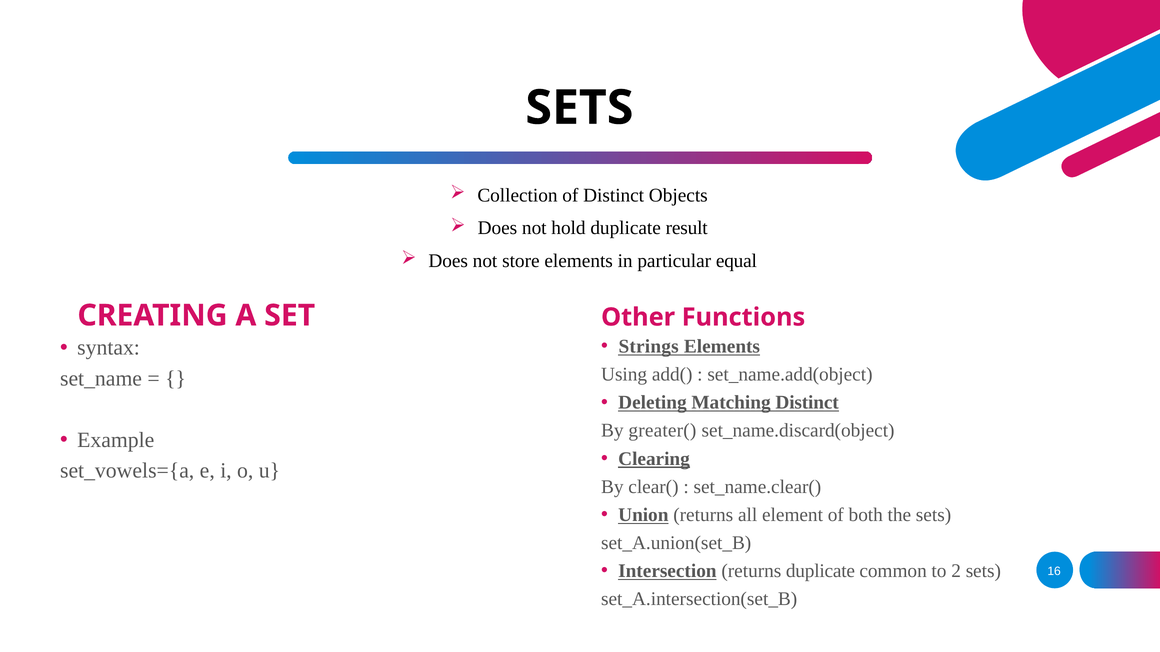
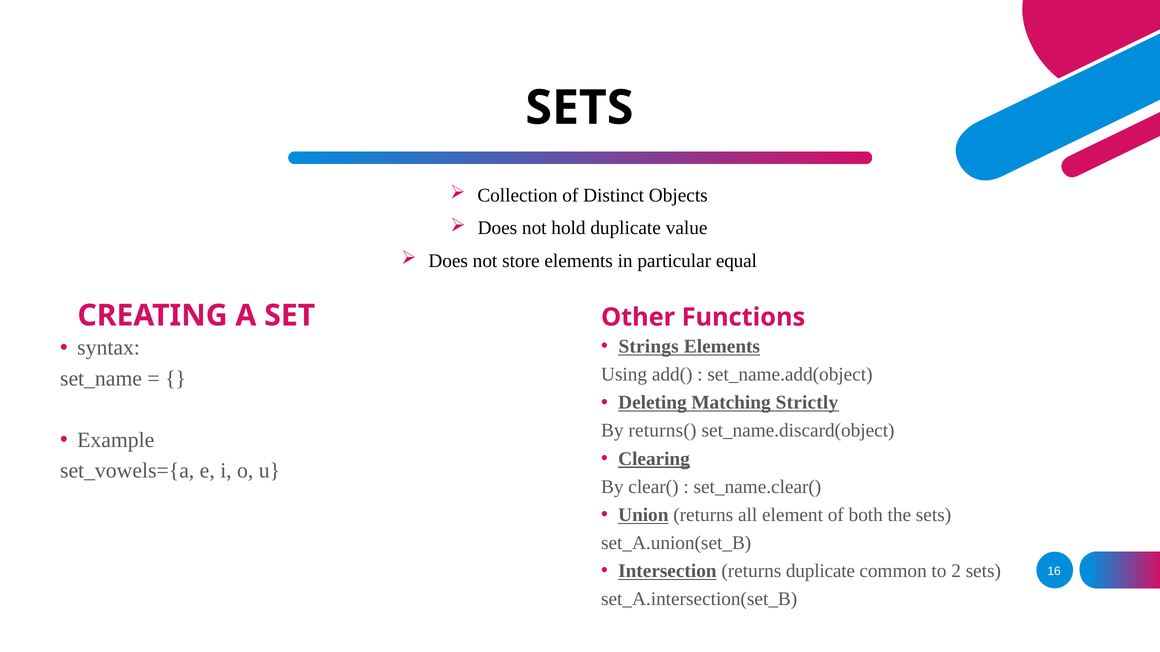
result: result -> value
Matching Distinct: Distinct -> Strictly
greater(: greater( -> returns(
